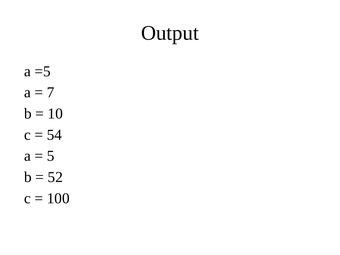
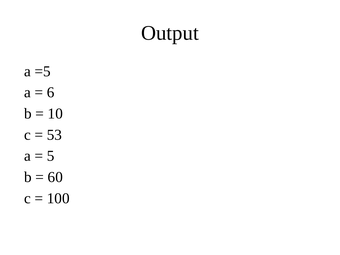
7: 7 -> 6
54: 54 -> 53
52: 52 -> 60
